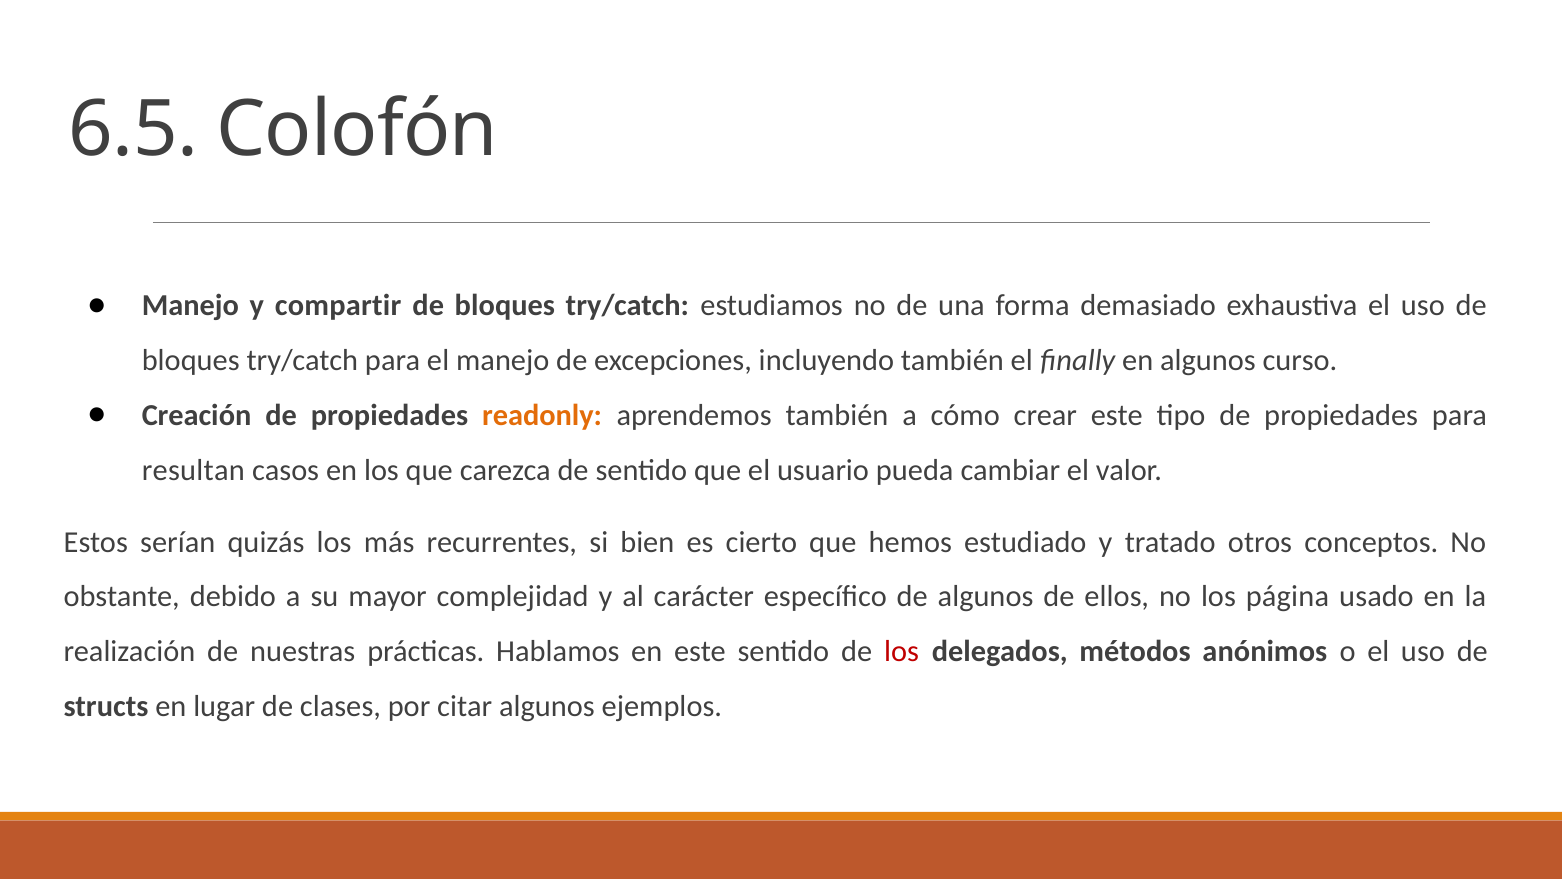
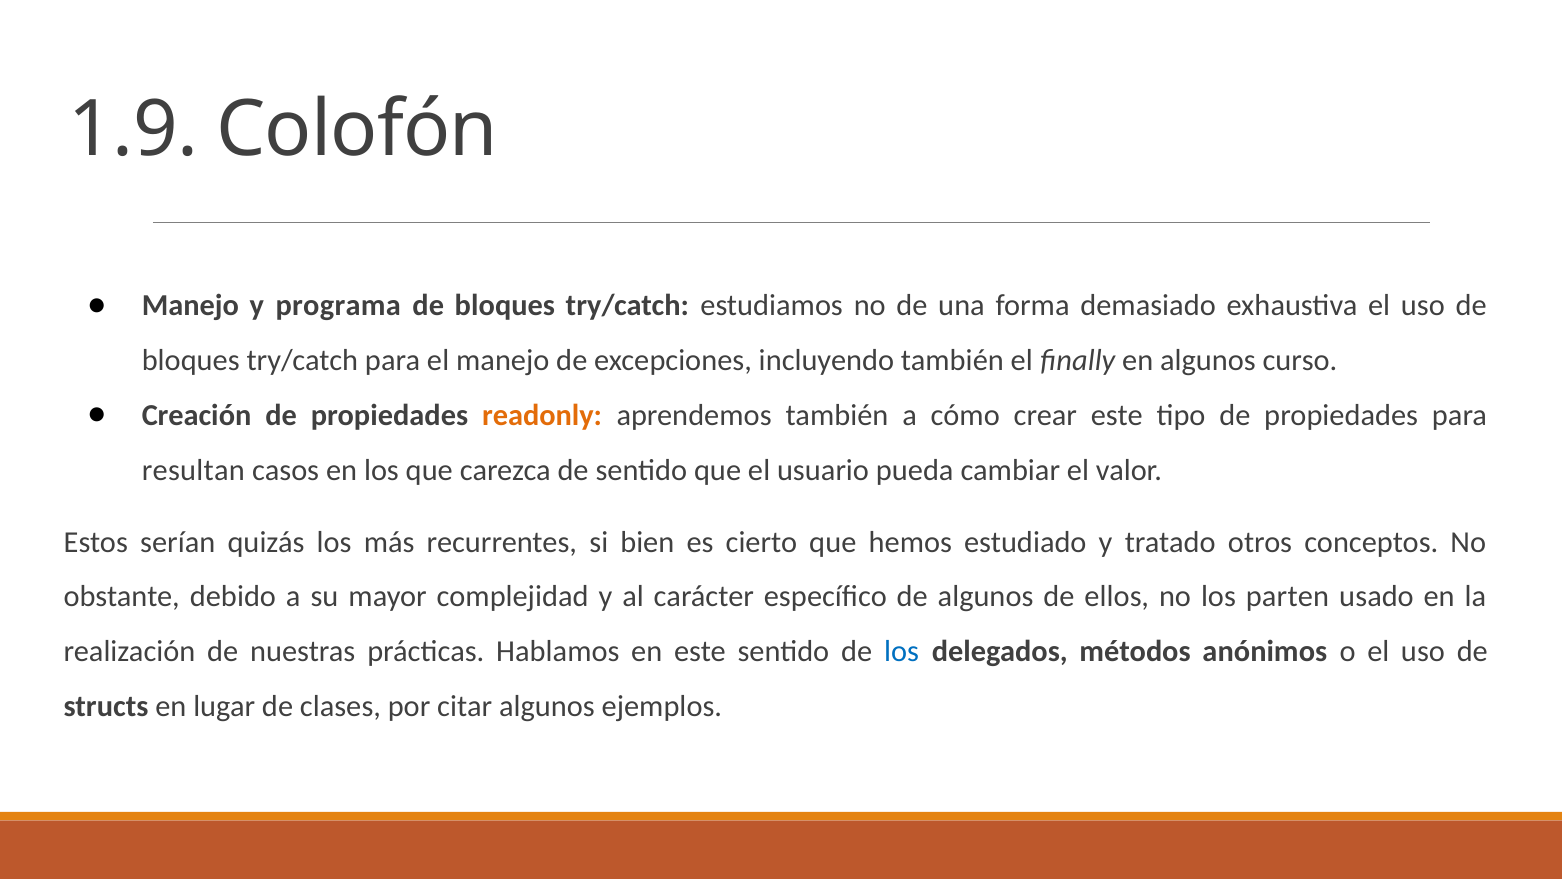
6.5: 6.5 -> 1.9
compartir: compartir -> programa
página: página -> parten
los at (902, 651) colour: red -> blue
